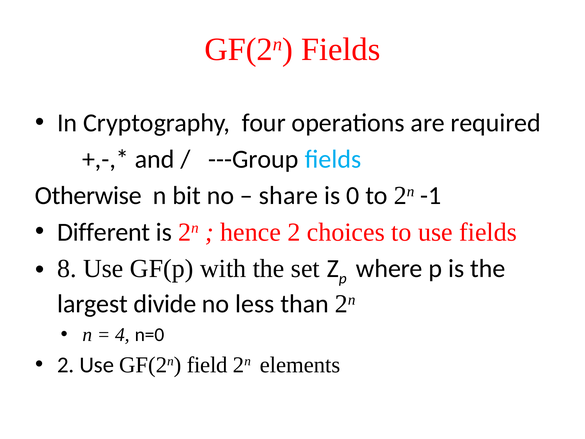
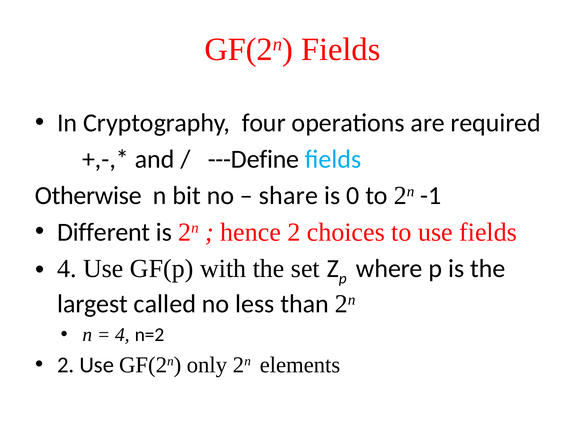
---Group: ---Group -> ---Define
8 at (67, 268): 8 -> 4
divide: divide -> called
n=0: n=0 -> n=2
field: field -> only
